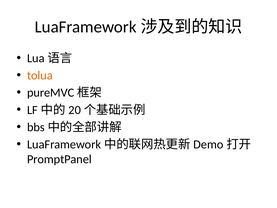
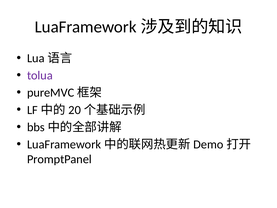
tolua colour: orange -> purple
